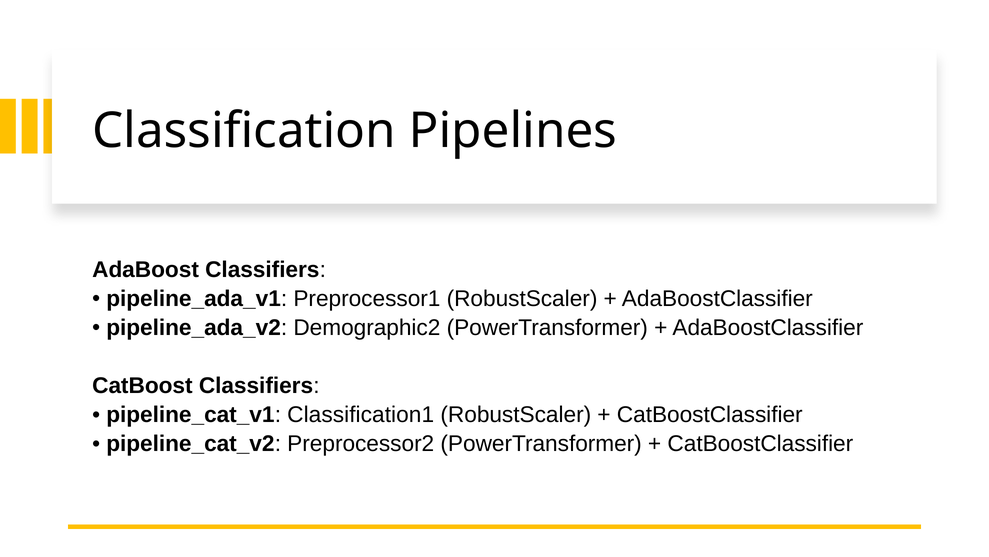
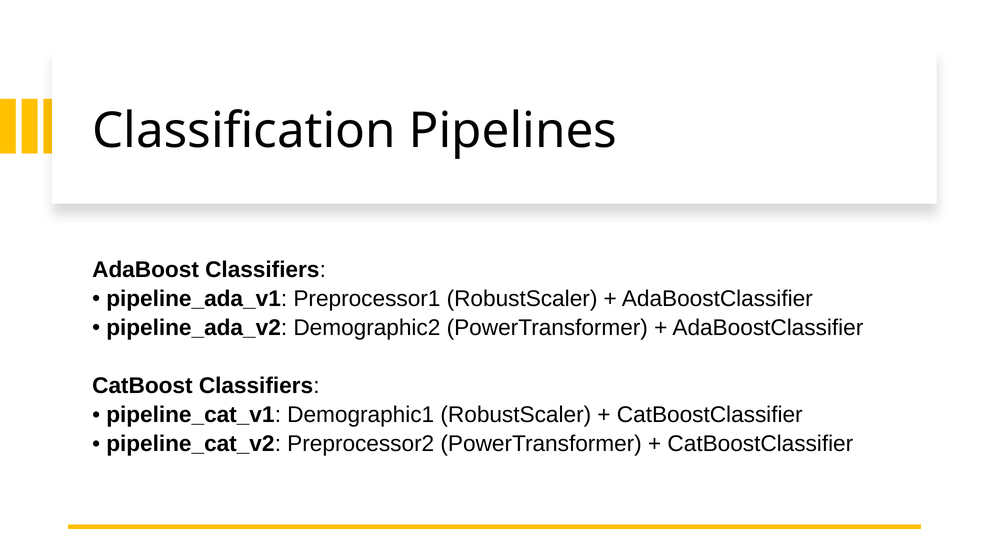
Classification1: Classification1 -> Demographic1
